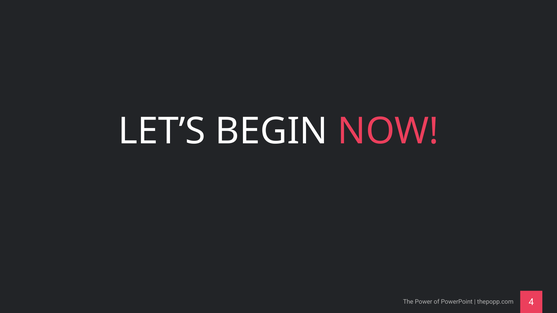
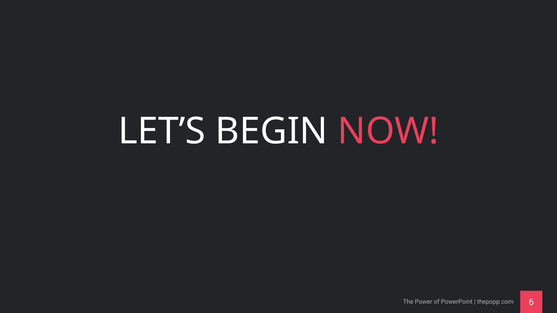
4: 4 -> 6
